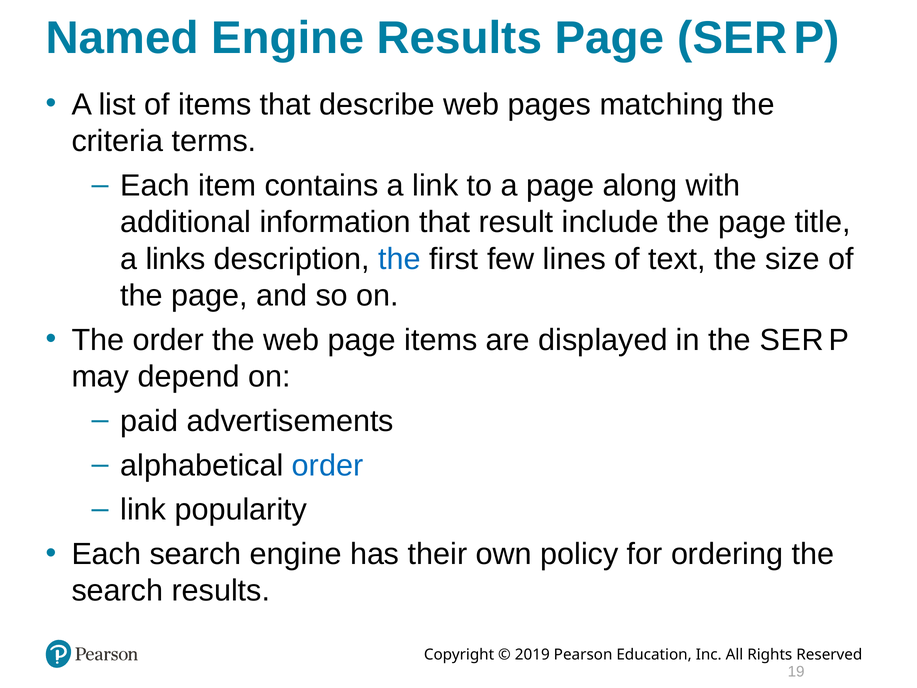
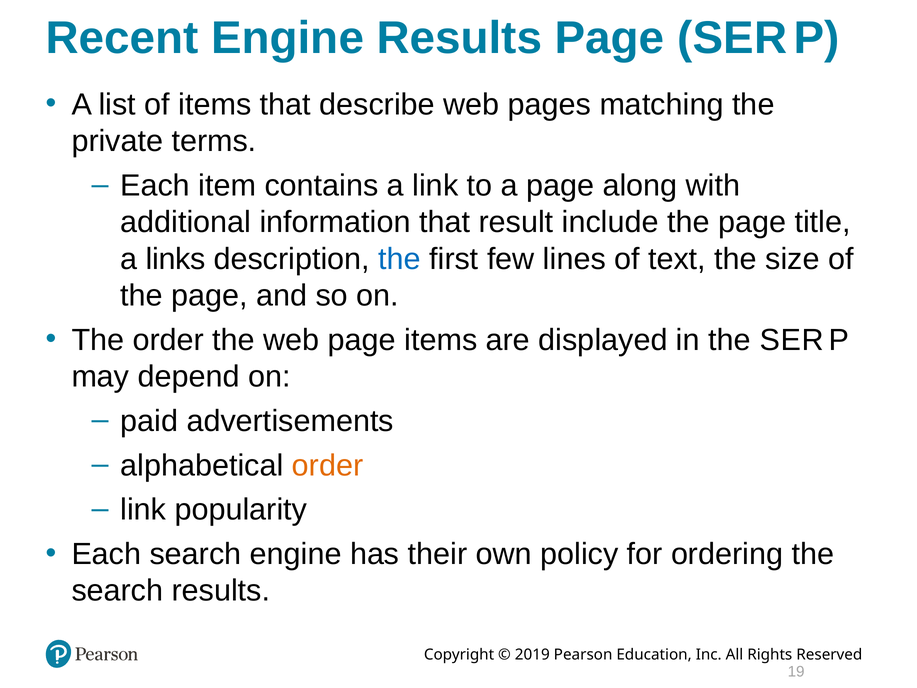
Named: Named -> Recent
criteria: criteria -> private
order at (328, 465) colour: blue -> orange
